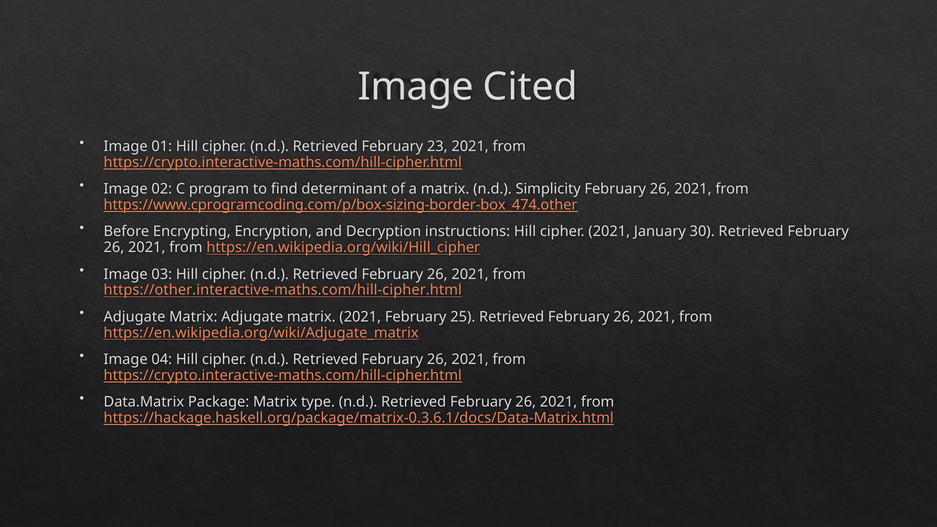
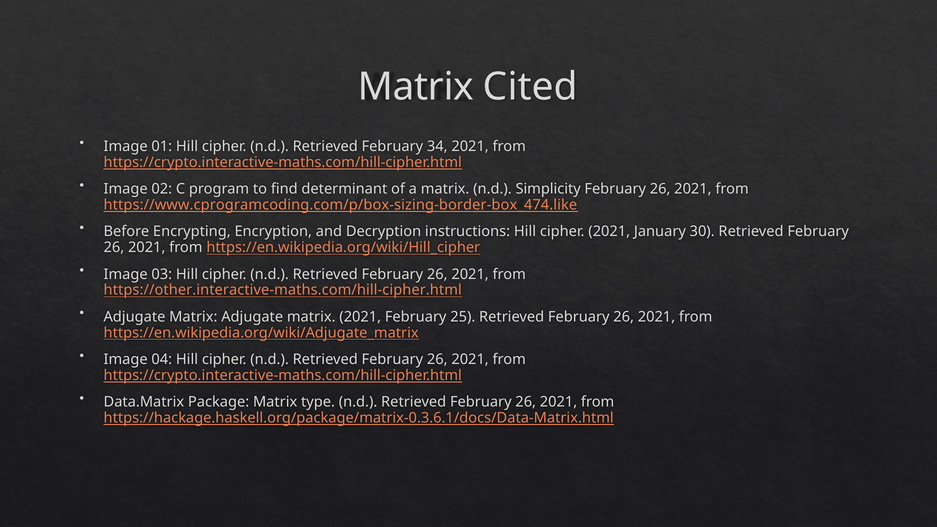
Image at (416, 87): Image -> Matrix
23: 23 -> 34
https://www.cprogramcoding.com/p/box-sizing-border-box_474.other: https://www.cprogramcoding.com/p/box-sizing-border-box_474.other -> https://www.cprogramcoding.com/p/box-sizing-border-box_474.like
